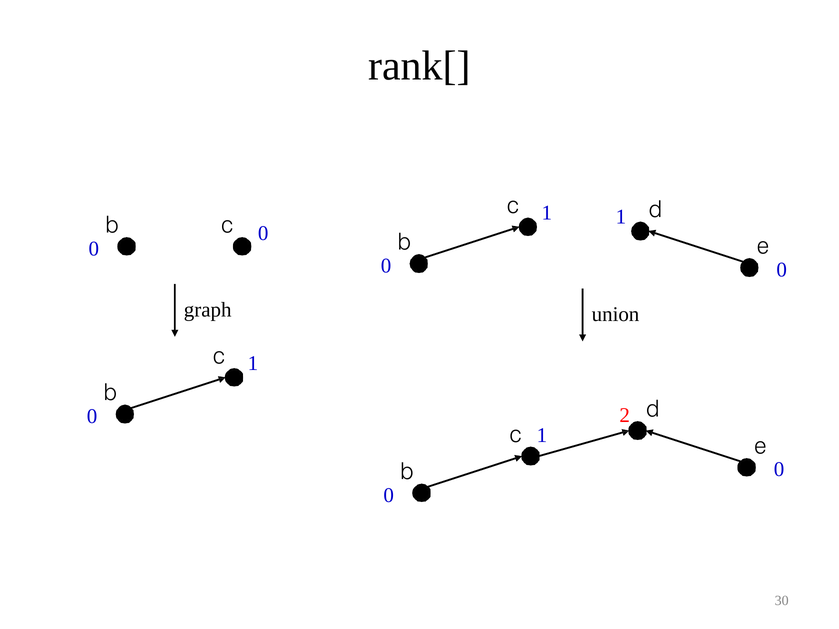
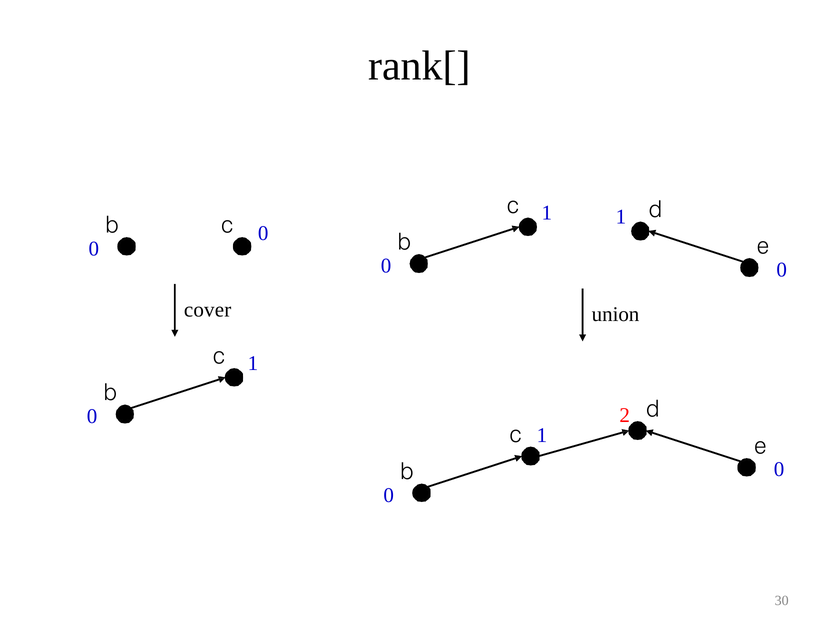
graph: graph -> cover
